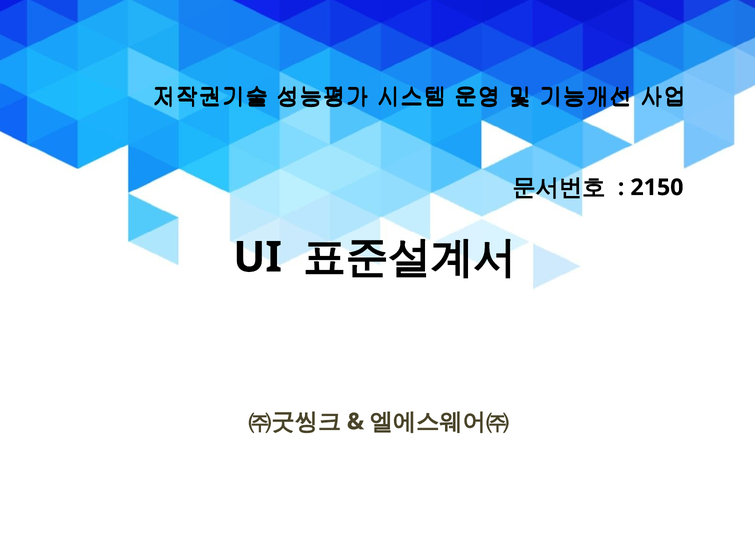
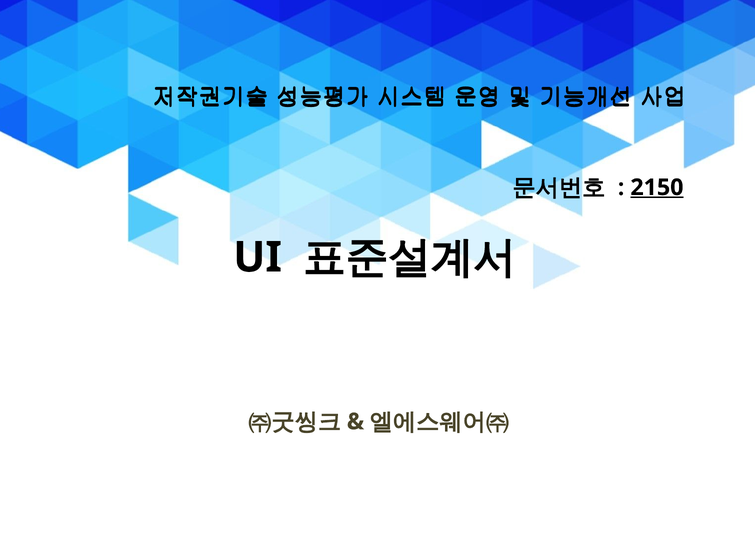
2150 underline: none -> present
